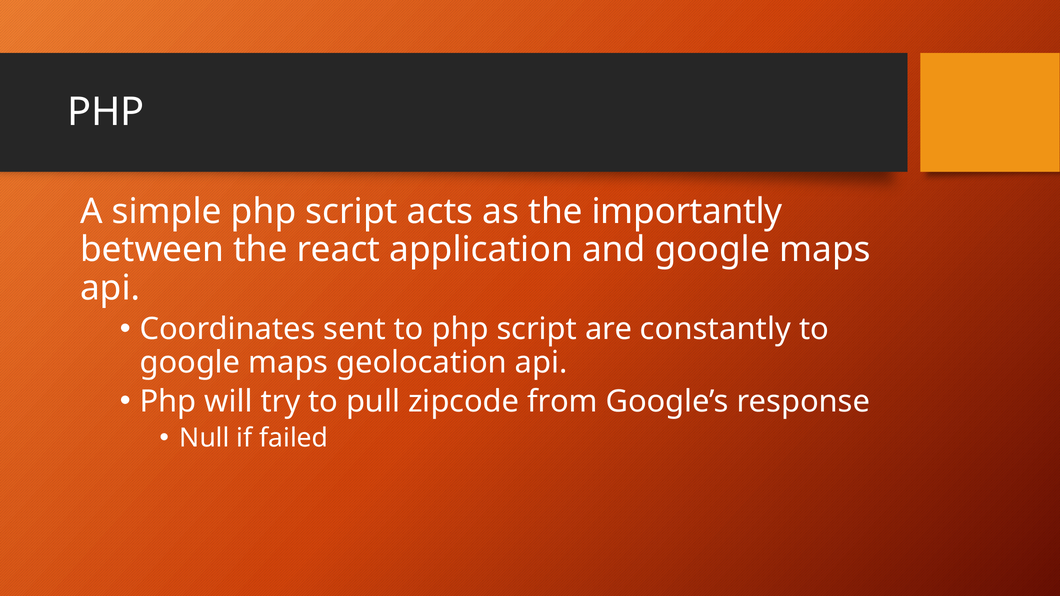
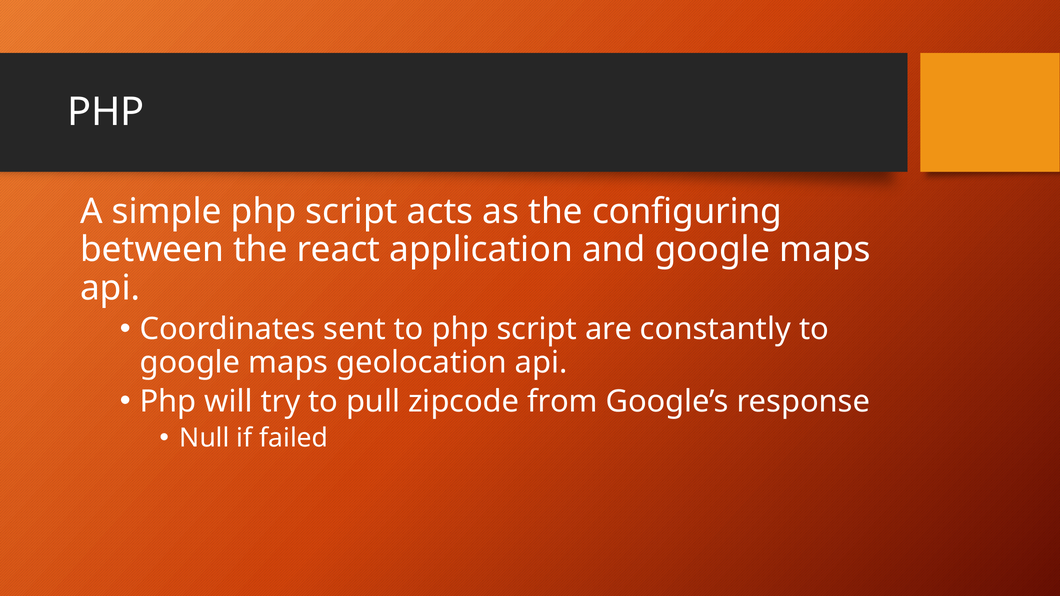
importantly: importantly -> configuring
